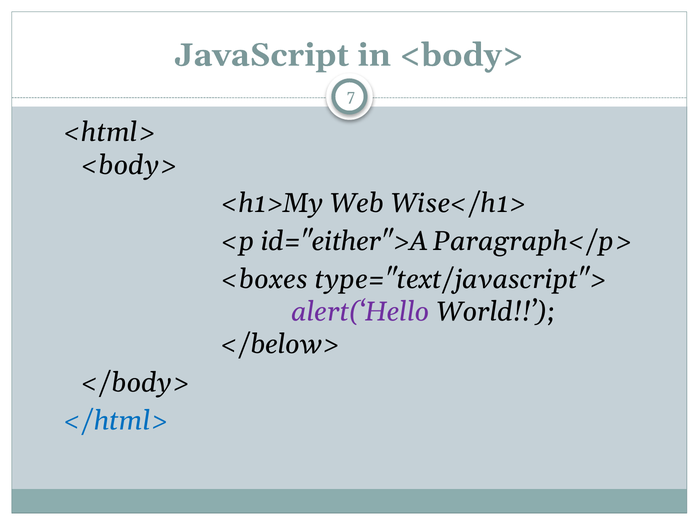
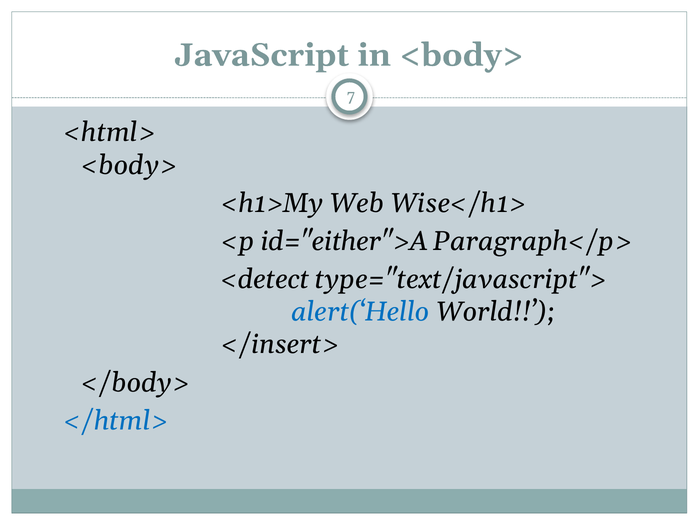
<boxes: <boxes -> <detect
alert(‘Hello colour: purple -> blue
</below>: </below> -> </insert>
